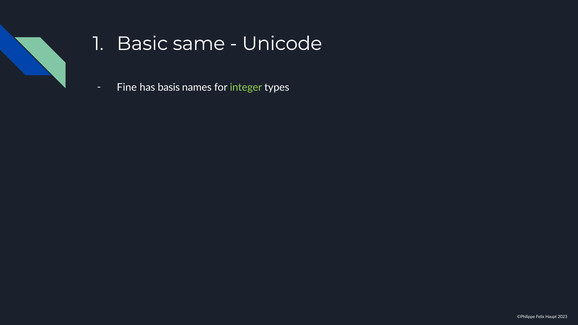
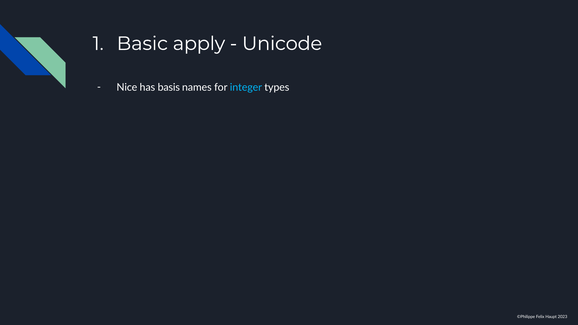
same: same -> apply
Fine: Fine -> Nice
integer colour: light green -> light blue
